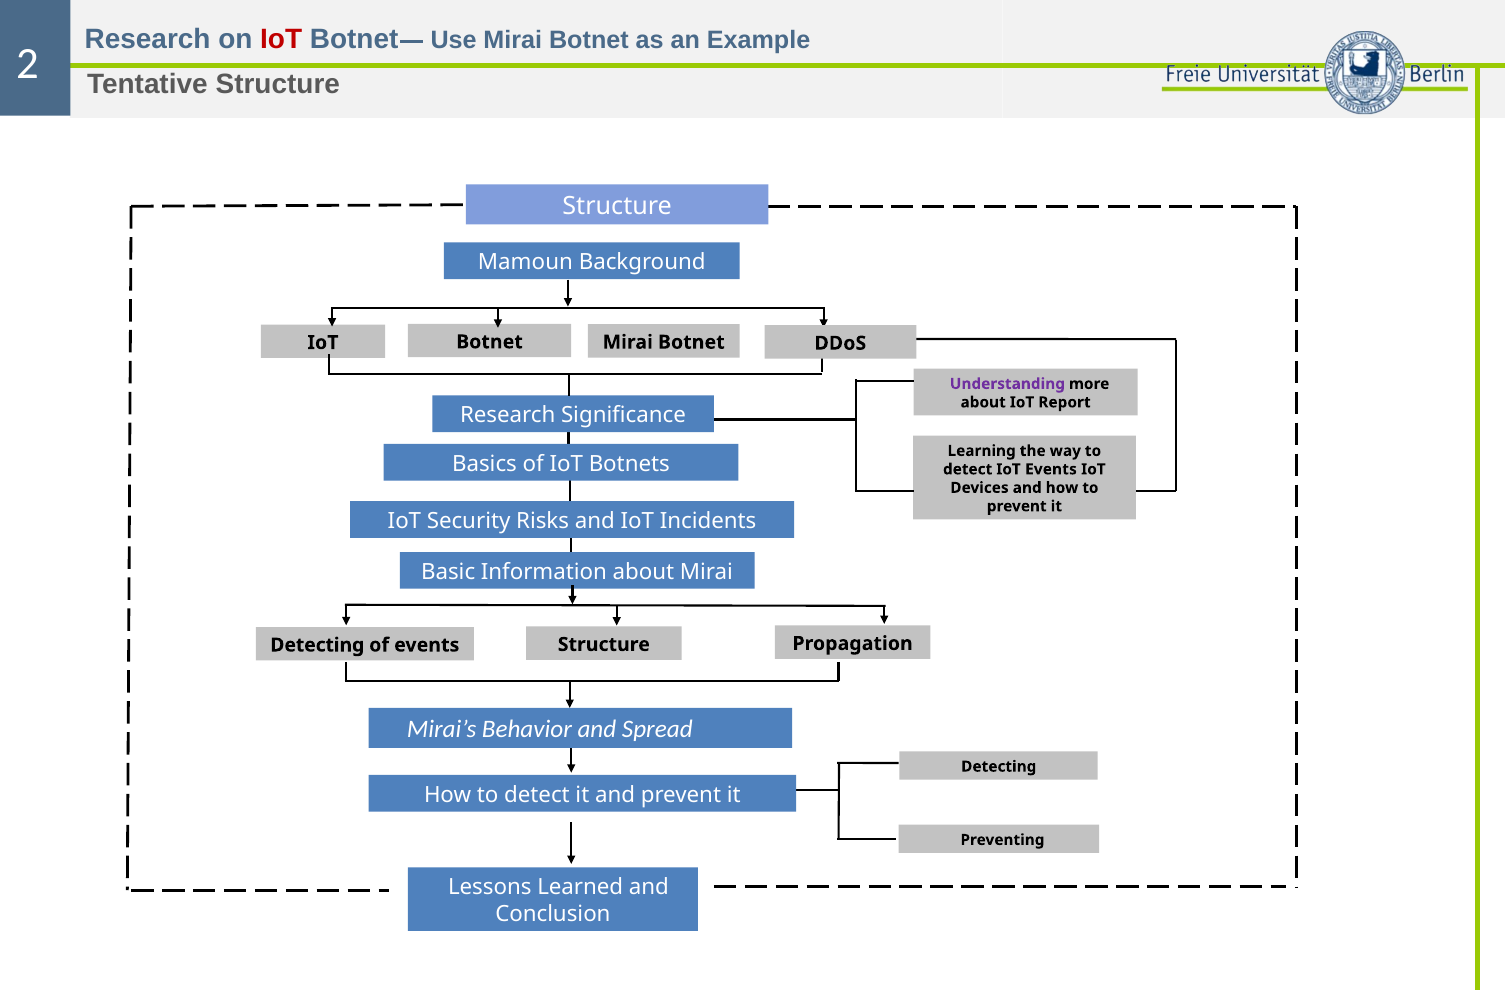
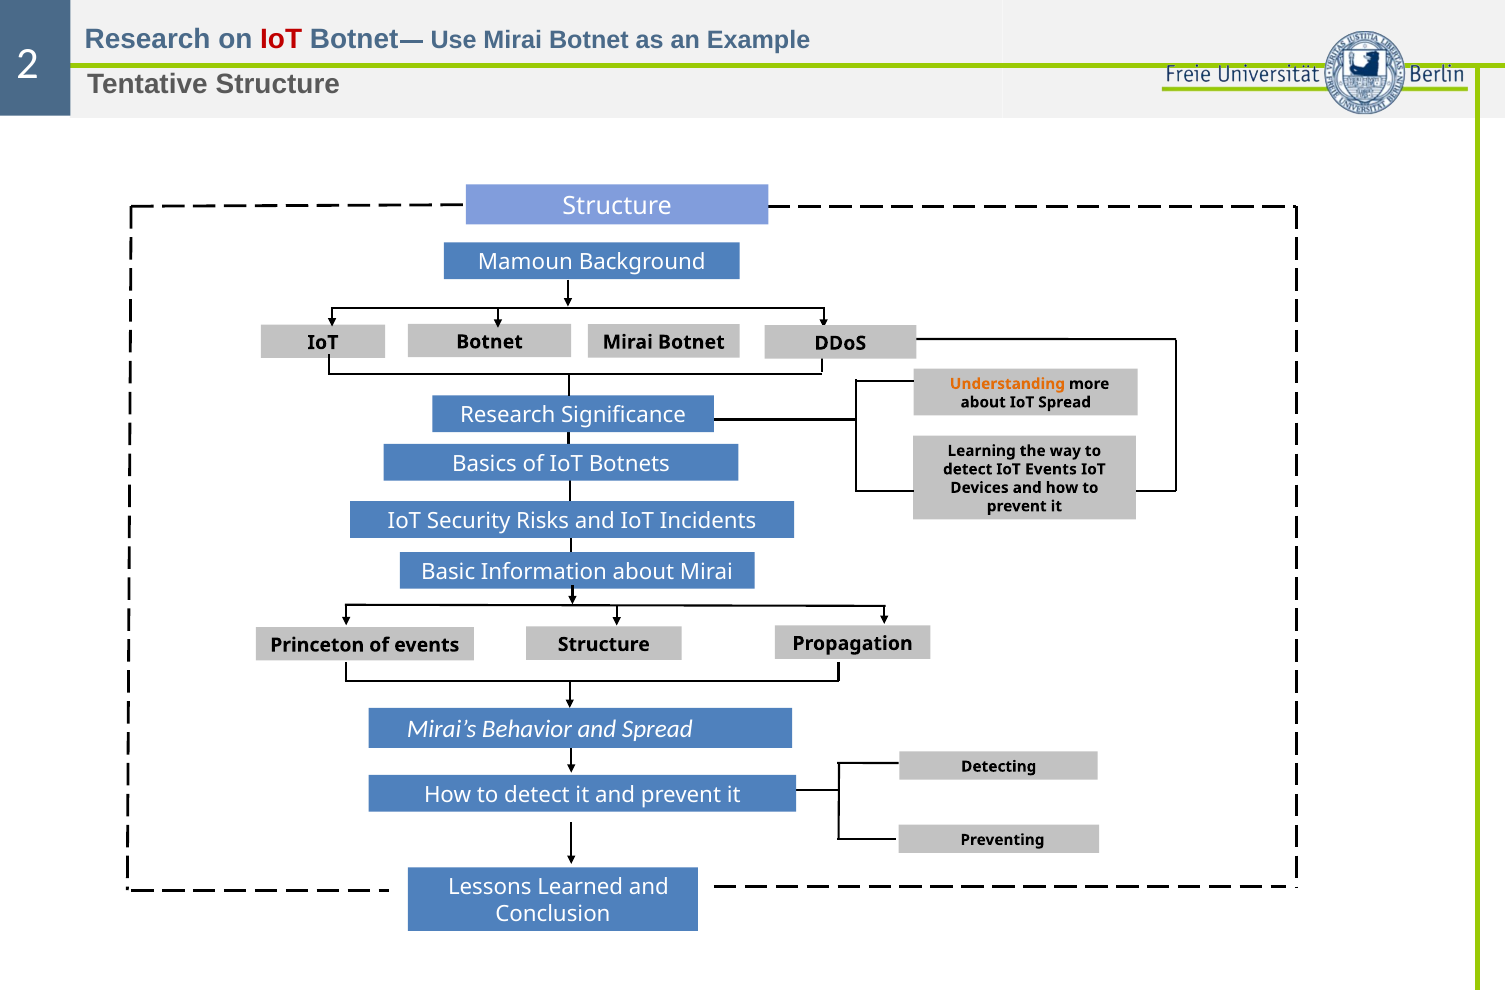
Understanding colour: purple -> orange
IoT Report: Report -> Spread
Detecting at (317, 645): Detecting -> Princeton
